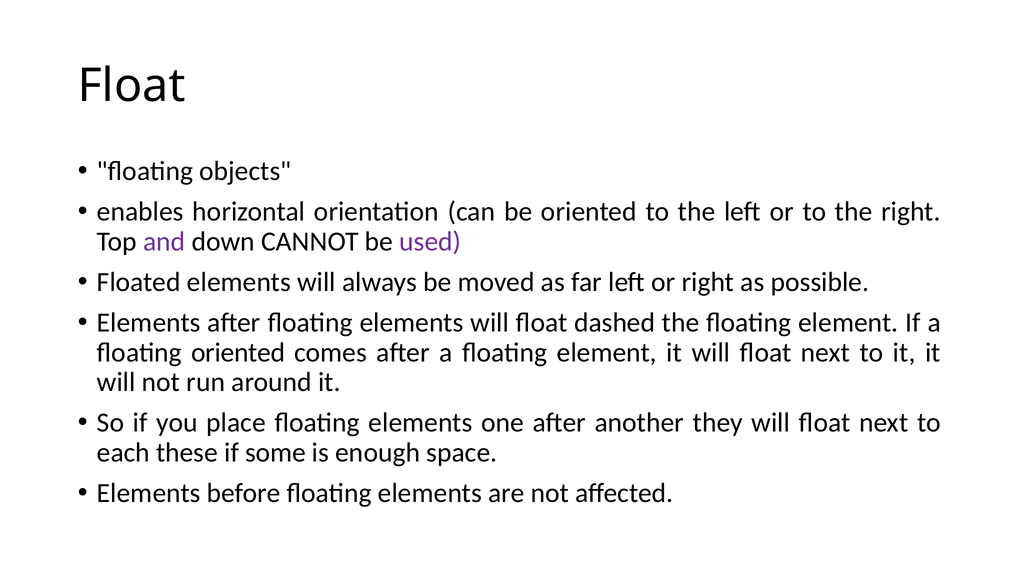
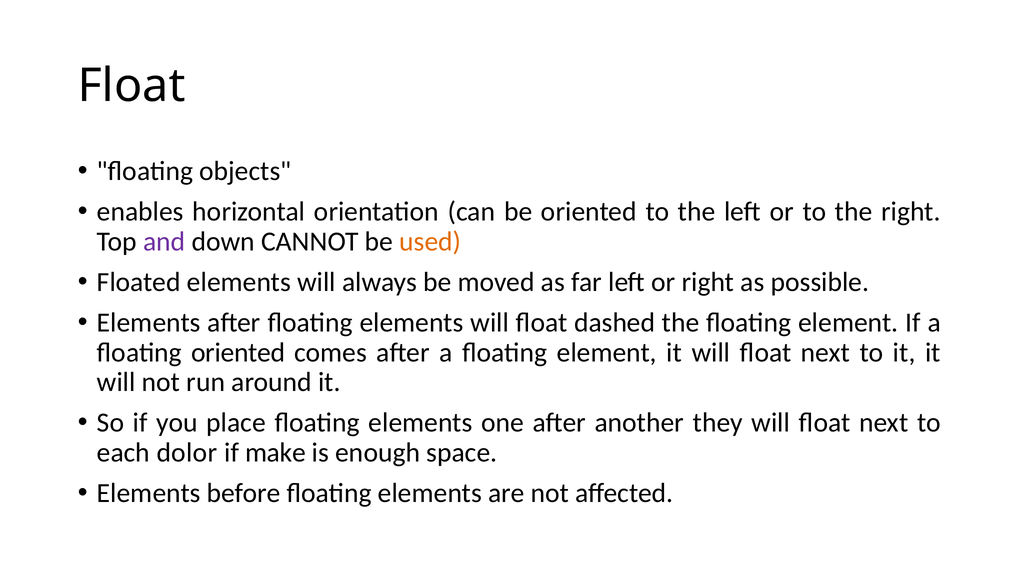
used colour: purple -> orange
these: these -> dolor
some: some -> make
